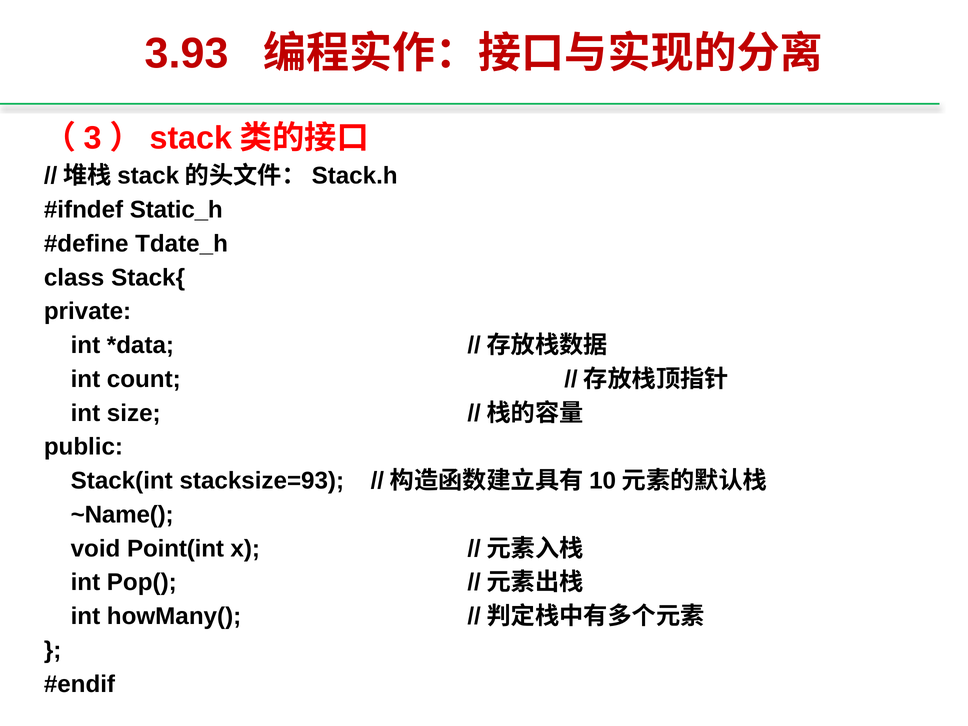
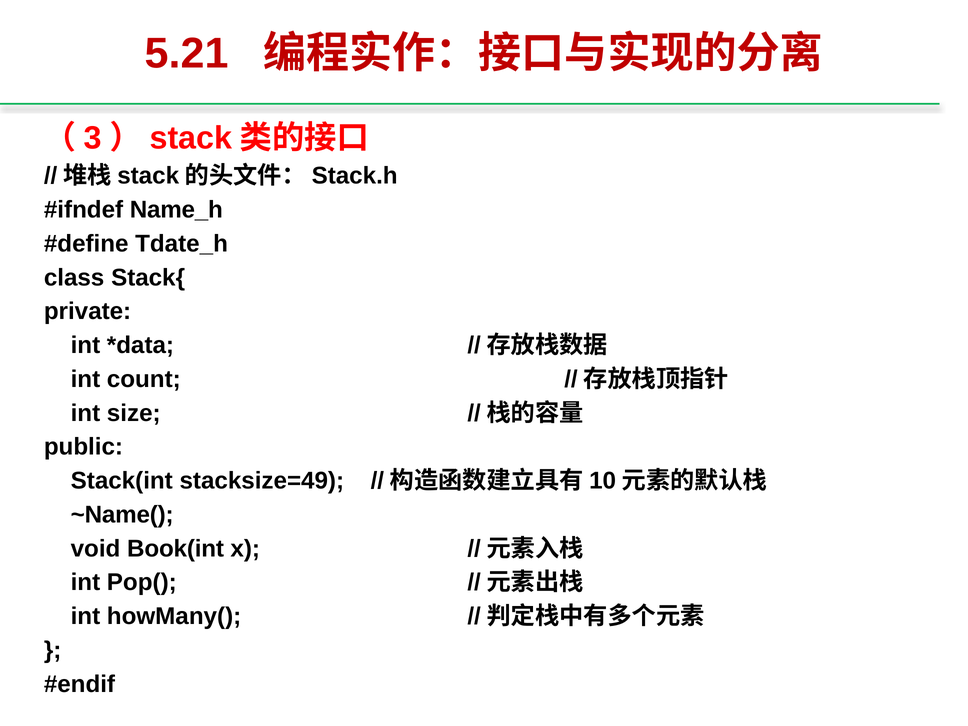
3.93: 3.93 -> 5.21
Static_h: Static_h -> Name_h
stacksize=93: stacksize=93 -> stacksize=49
Point(int: Point(int -> Book(int
